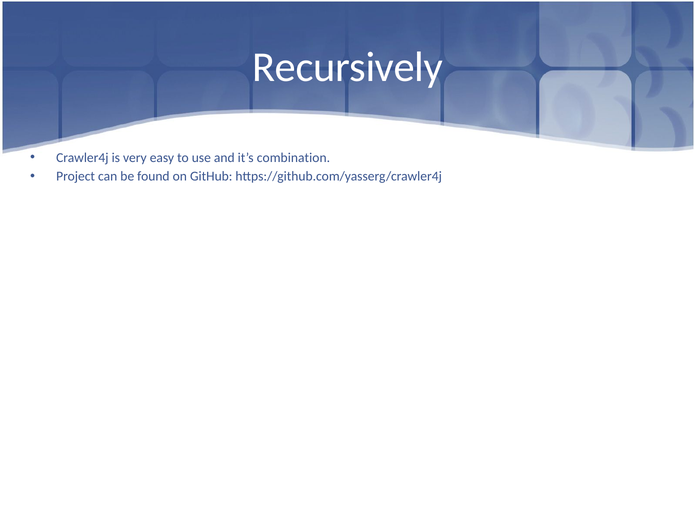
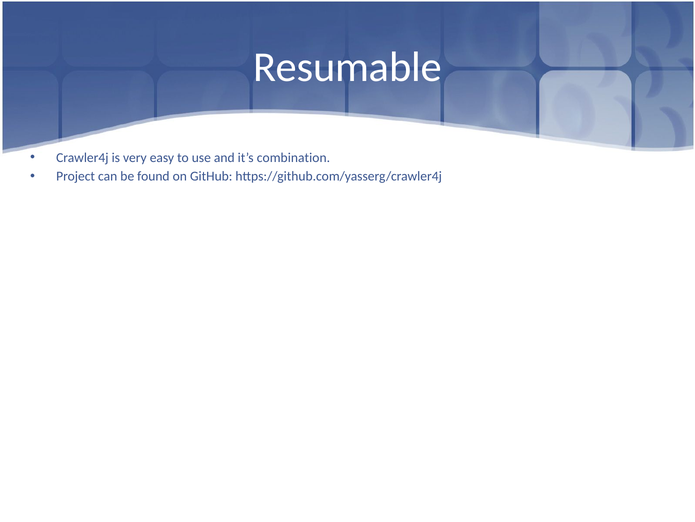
Recursively: Recursively -> Resumable
